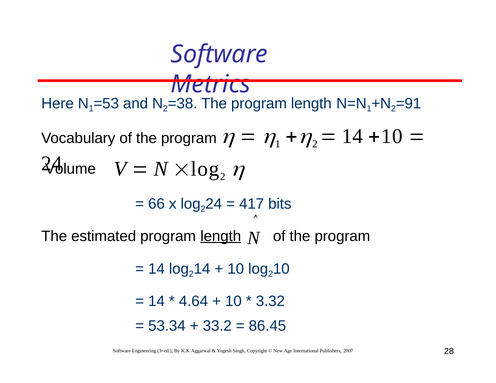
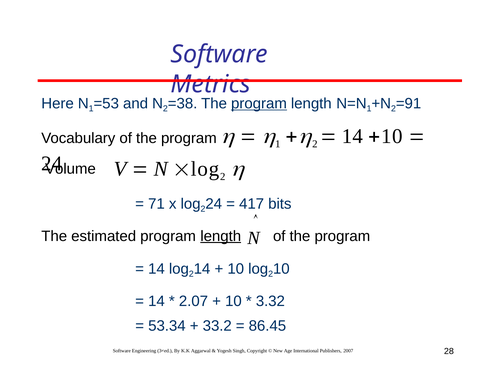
program at (259, 104) underline: none -> present
66: 66 -> 71
4.64: 4.64 -> 2.07
